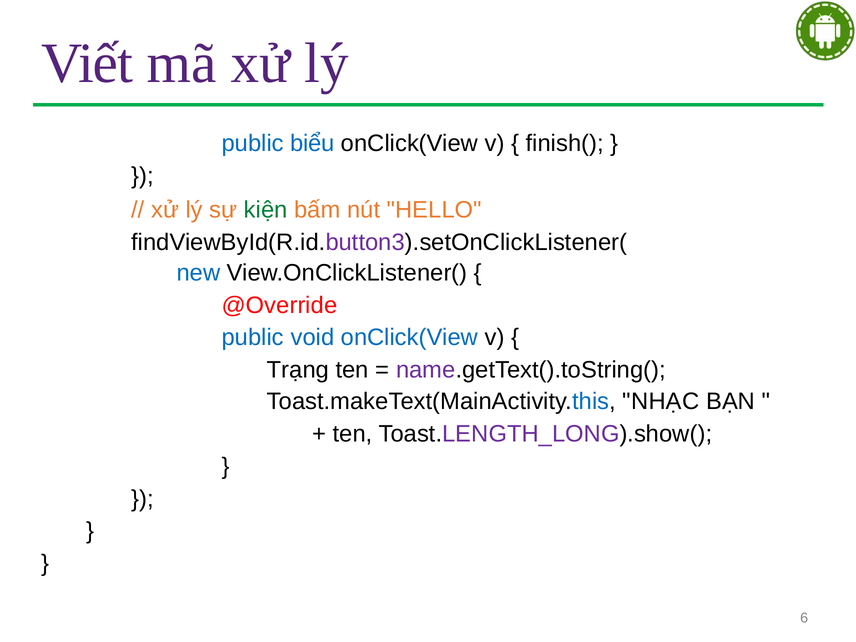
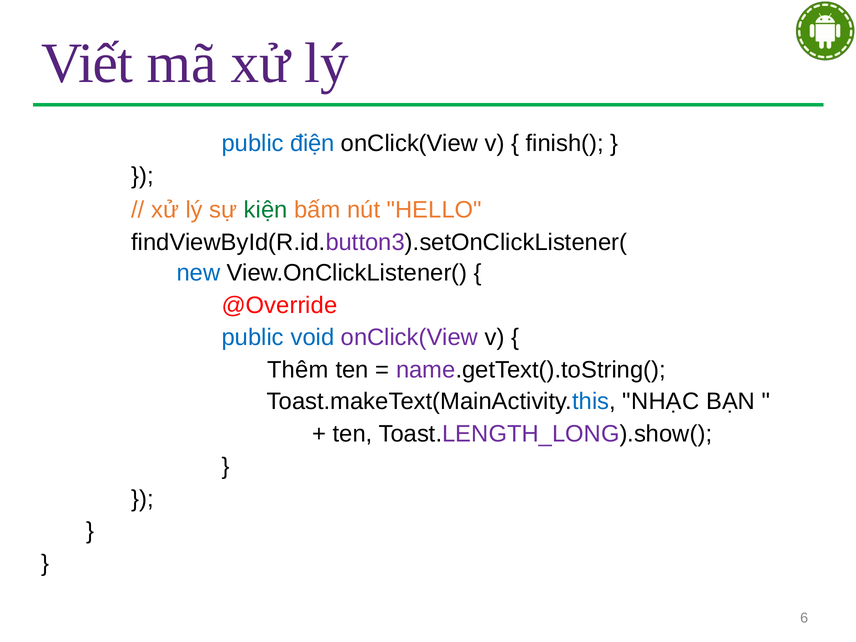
biểu: biểu -> điện
onClick(View at (410, 338) colour: blue -> purple
Trạng: Trạng -> Thêm
